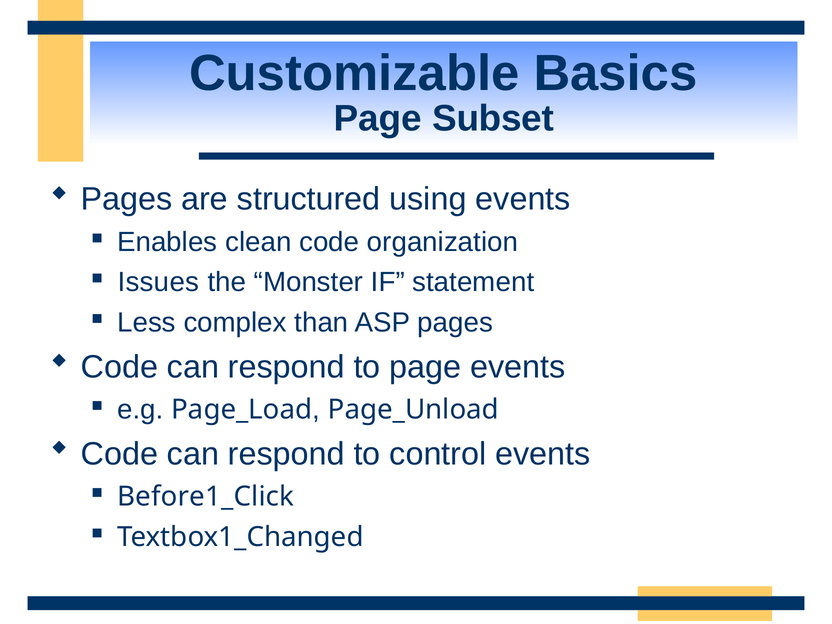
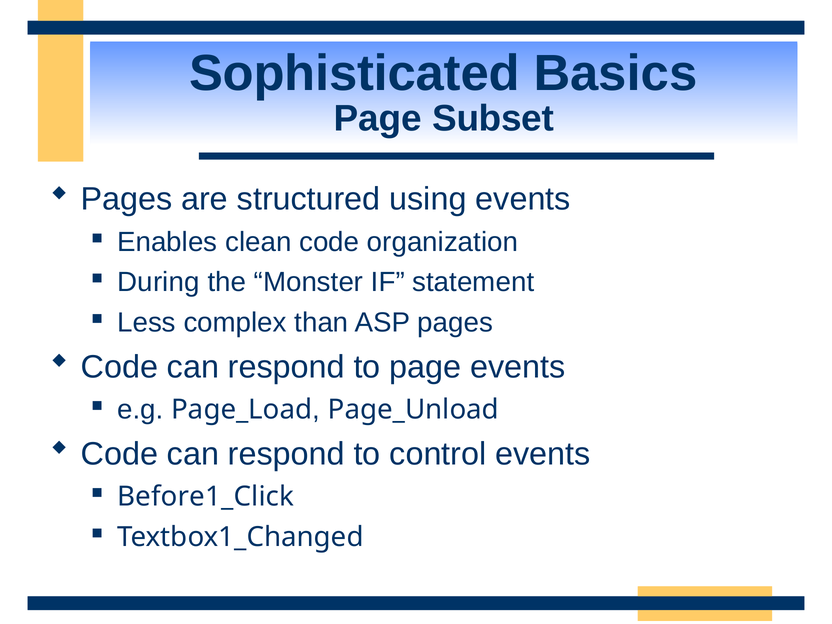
Customizable: Customizable -> Sophisticated
Issues: Issues -> During
